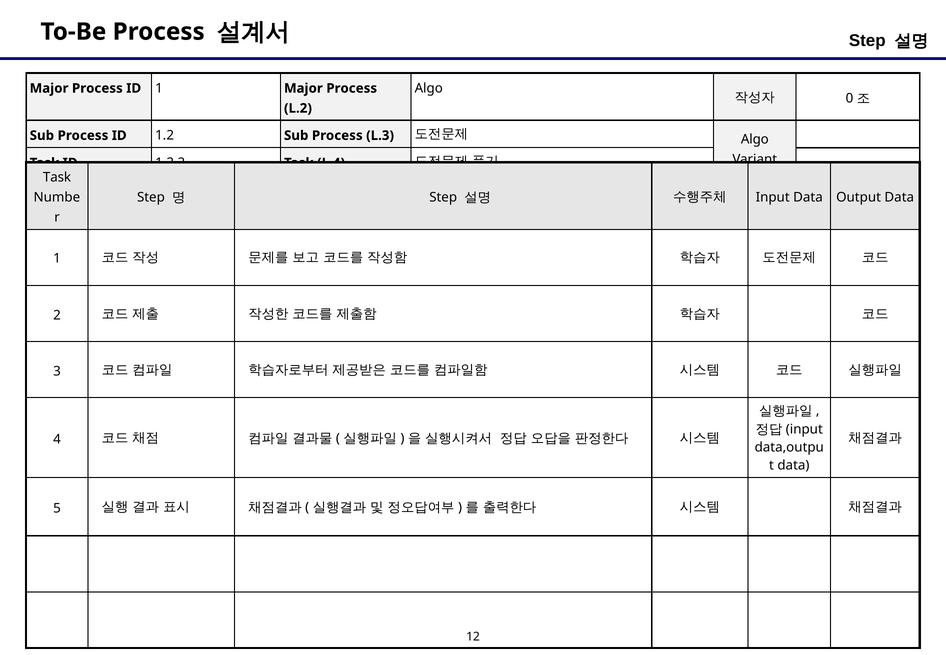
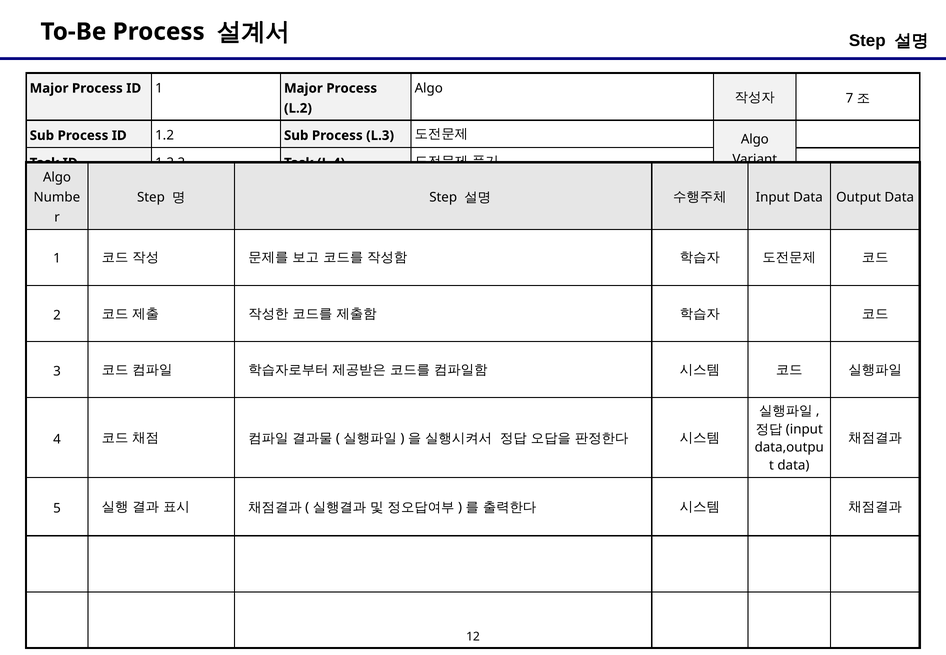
0: 0 -> 7
Task at (57, 177): Task -> Algo
